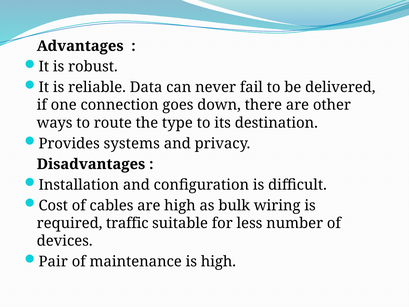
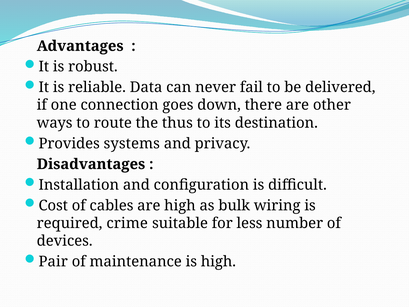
type: type -> thus
traffic: traffic -> crime
